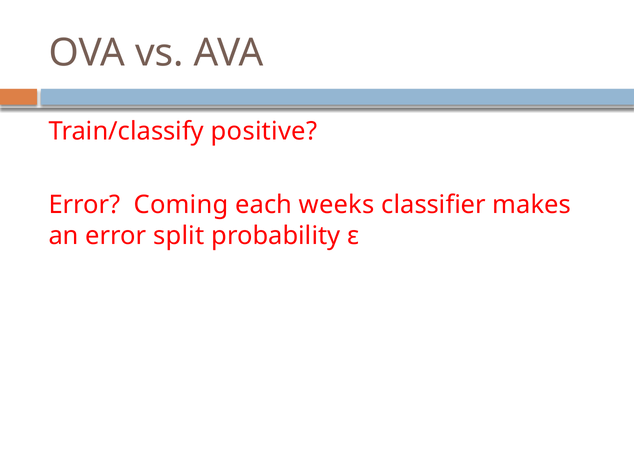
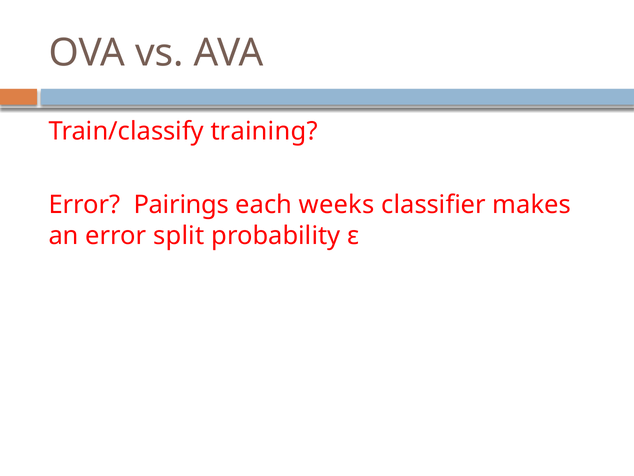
positive: positive -> training
Coming: Coming -> Pairings
